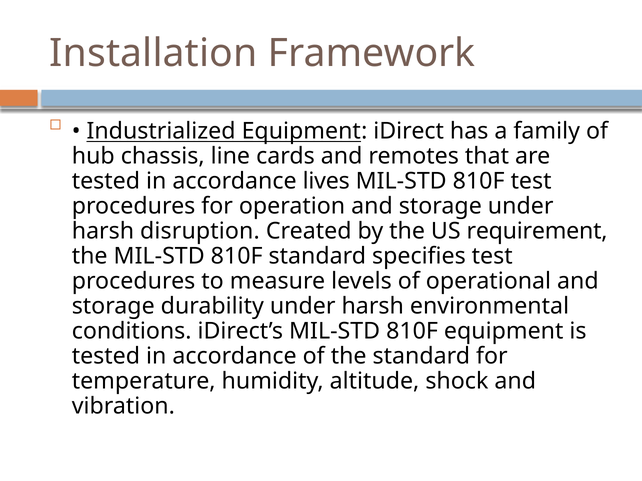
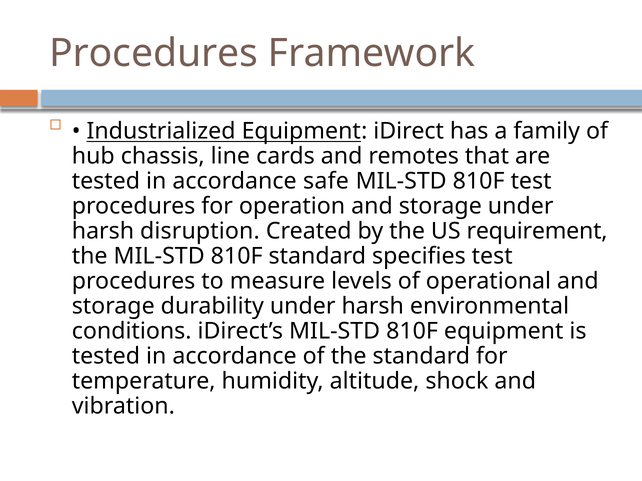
Installation at (153, 54): Installation -> Procedures
lives: lives -> safe
